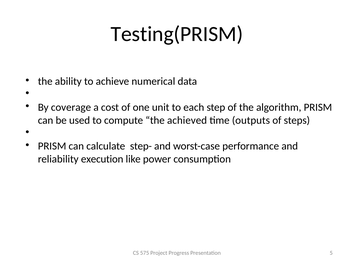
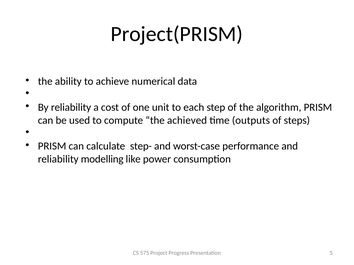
Testing(PRISM: Testing(PRISM -> Project(PRISM
By coverage: coverage -> reliability
execution: execution -> modelling
